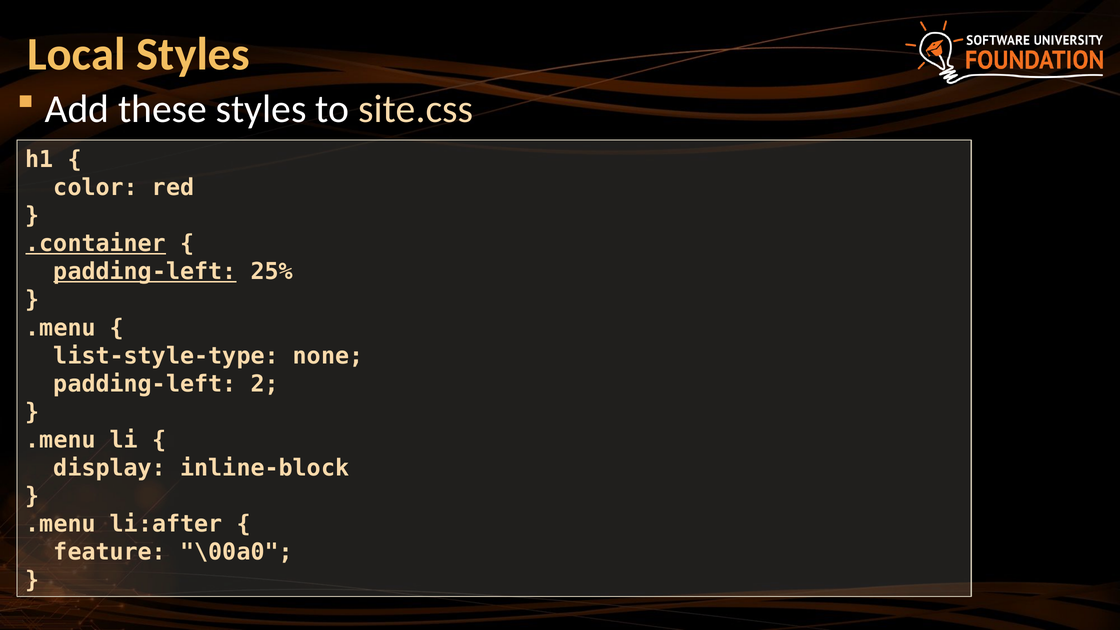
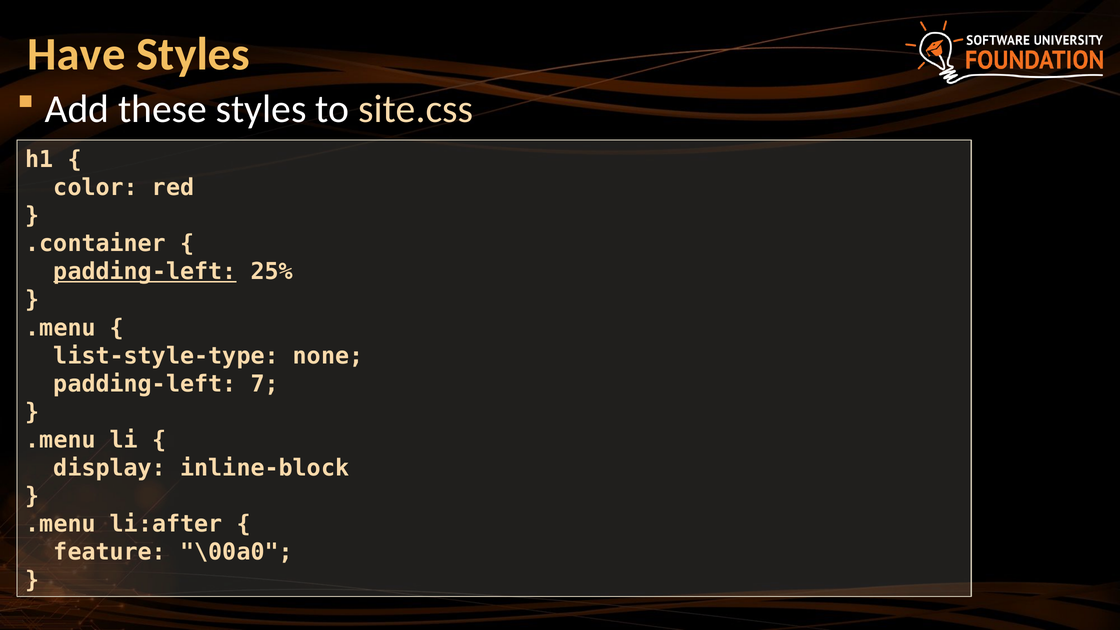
Local: Local -> Have
.container underline: present -> none
2: 2 -> 7
